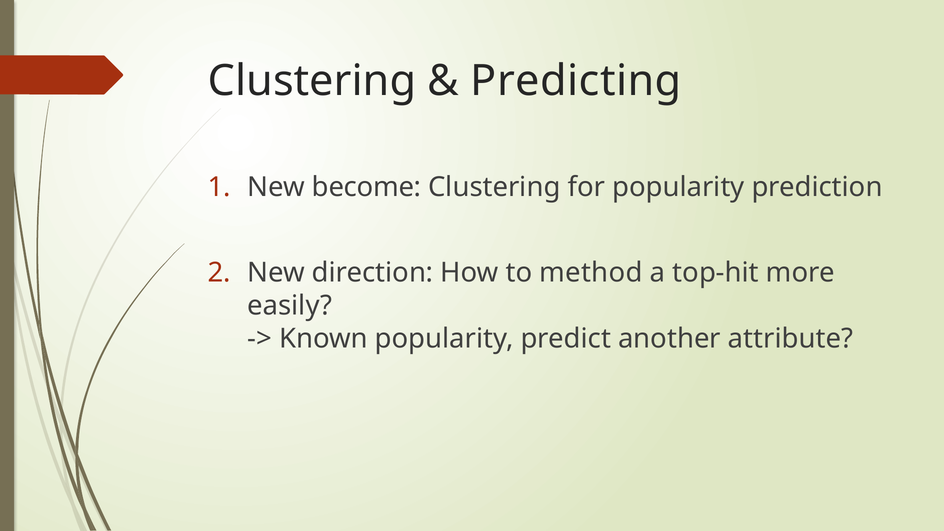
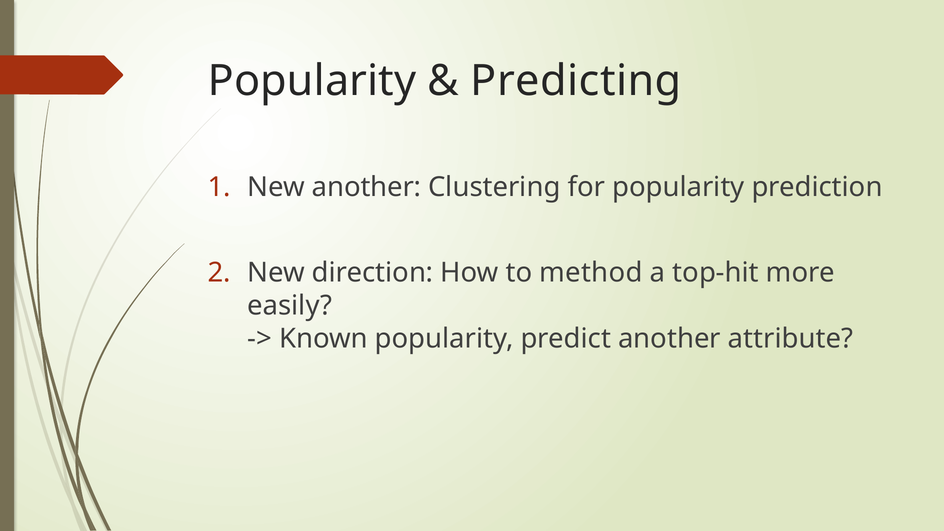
Clustering at (312, 81): Clustering -> Popularity
New become: become -> another
